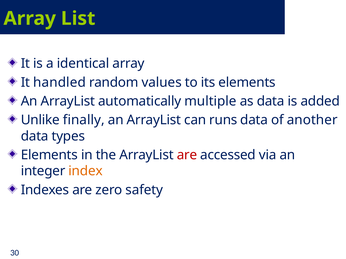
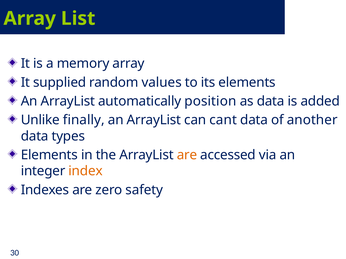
identical: identical -> memory
handled: handled -> supplied
multiple: multiple -> position
runs: runs -> cant
are at (187, 155) colour: red -> orange
